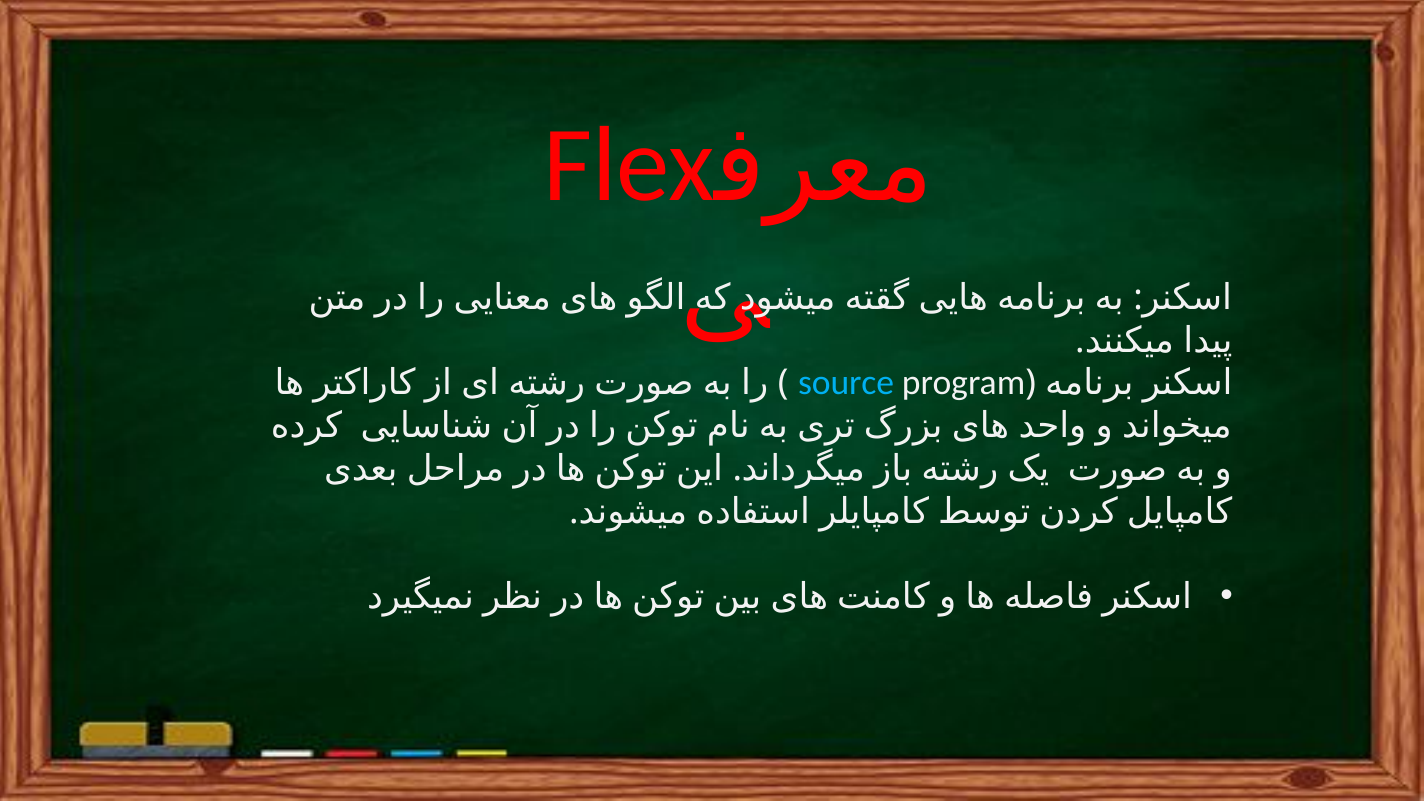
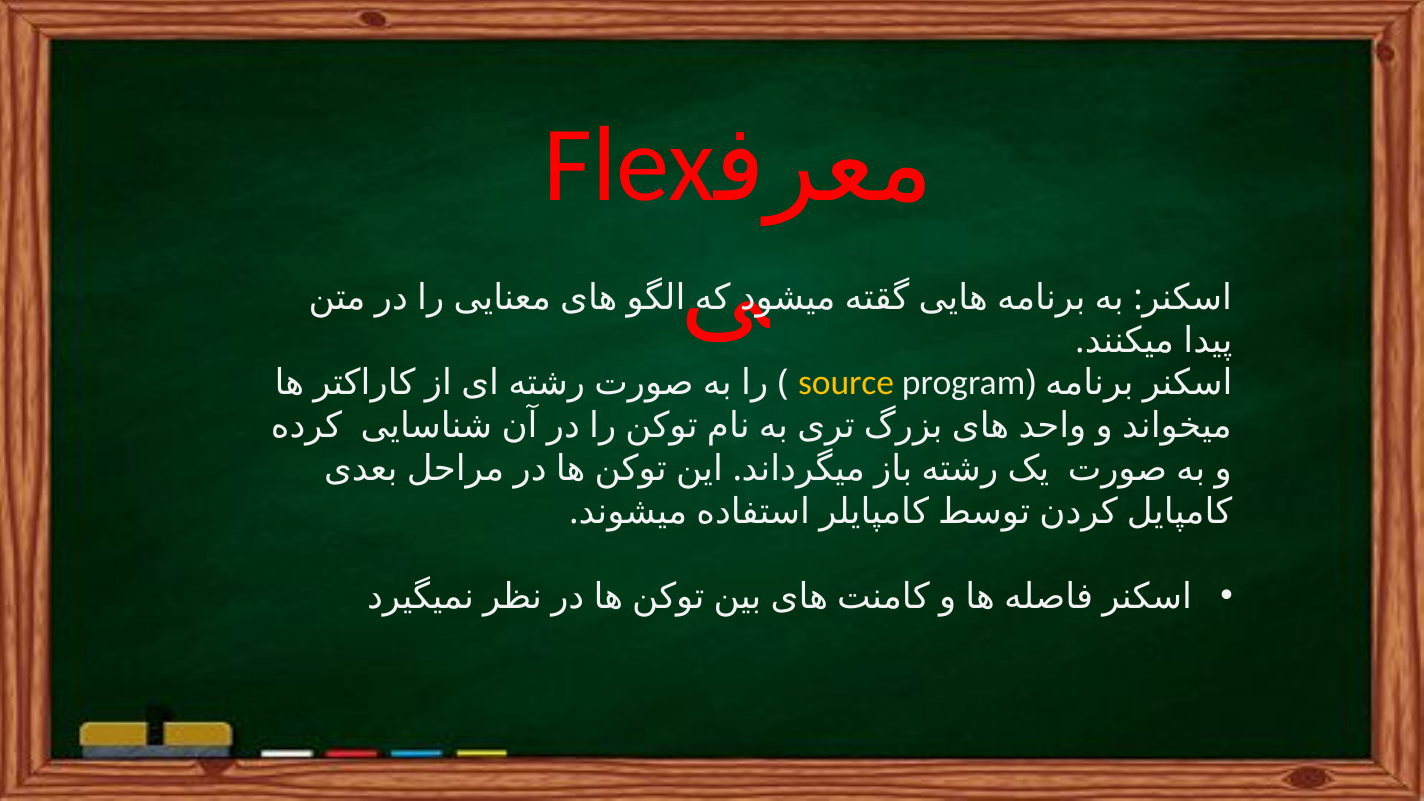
source colour: light blue -> yellow
